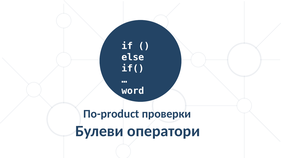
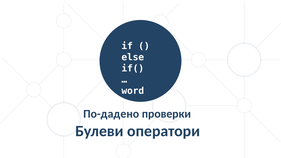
По-product: По-product -> По-дадено
